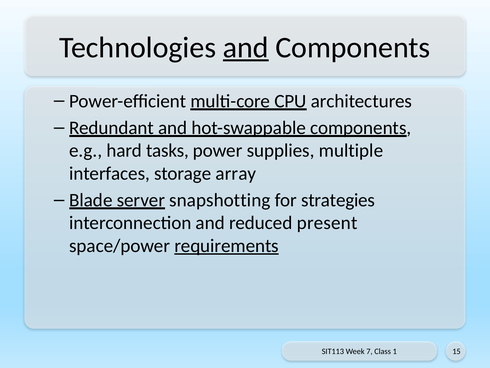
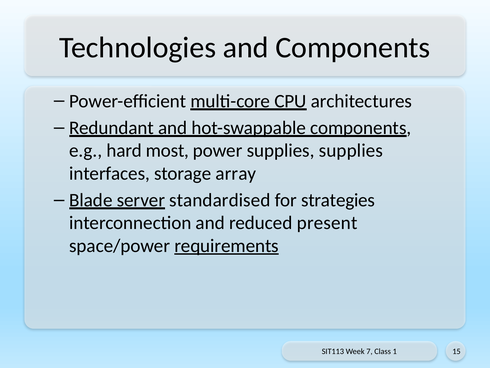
and at (246, 47) underline: present -> none
tasks: tasks -> most
supplies multiple: multiple -> supplies
snapshotting: snapshotting -> standardised
